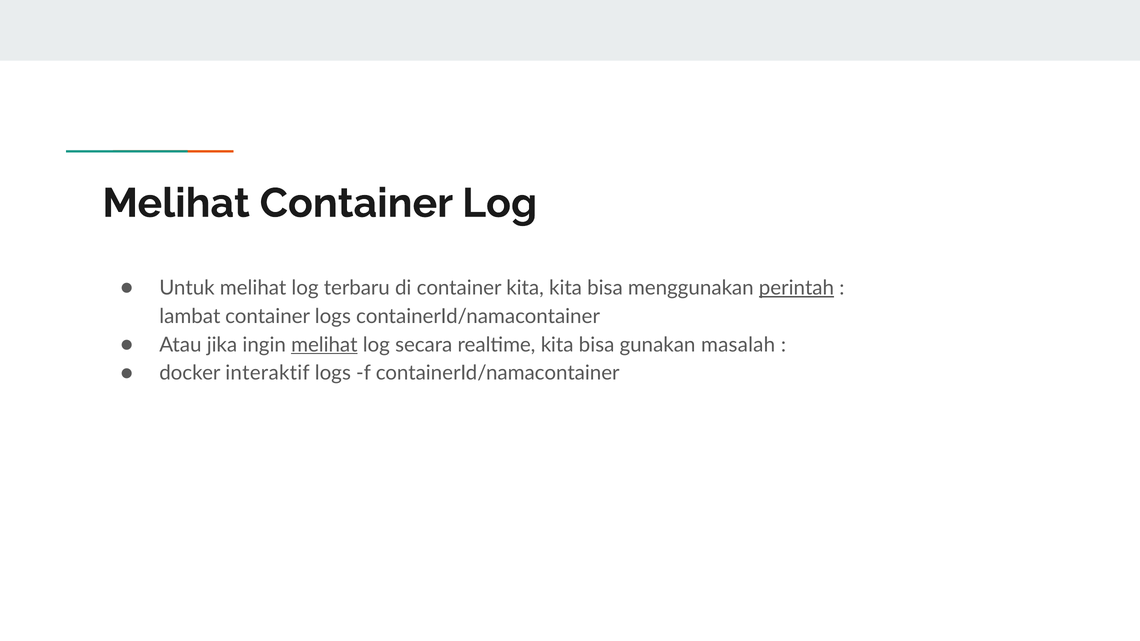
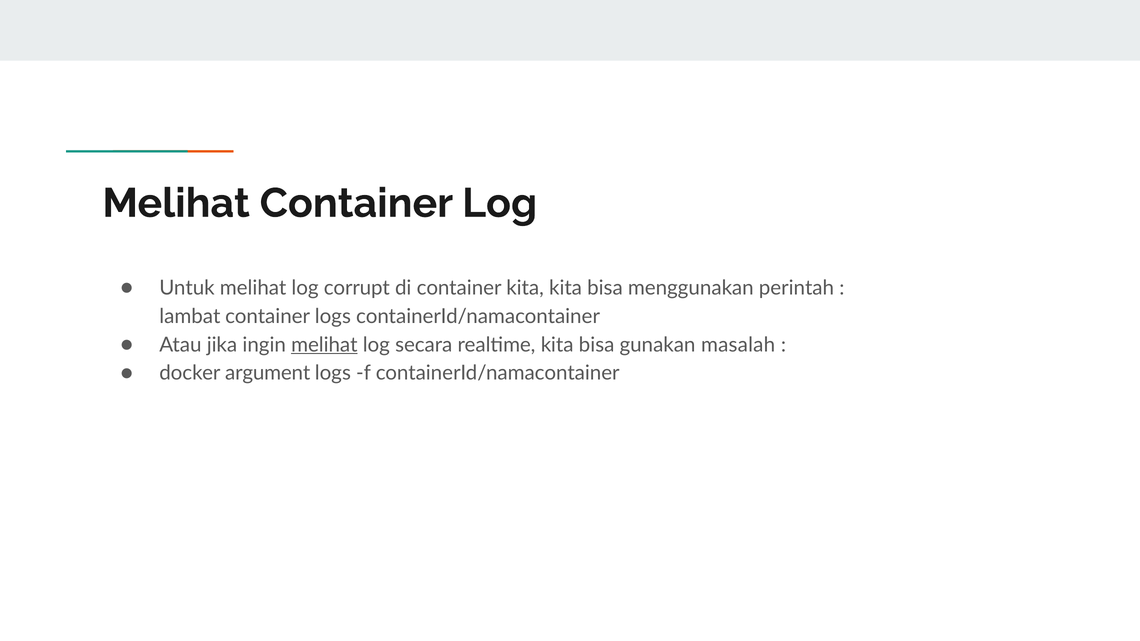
terbaru: terbaru -> corrupt
perintah underline: present -> none
interaktif: interaktif -> argument
